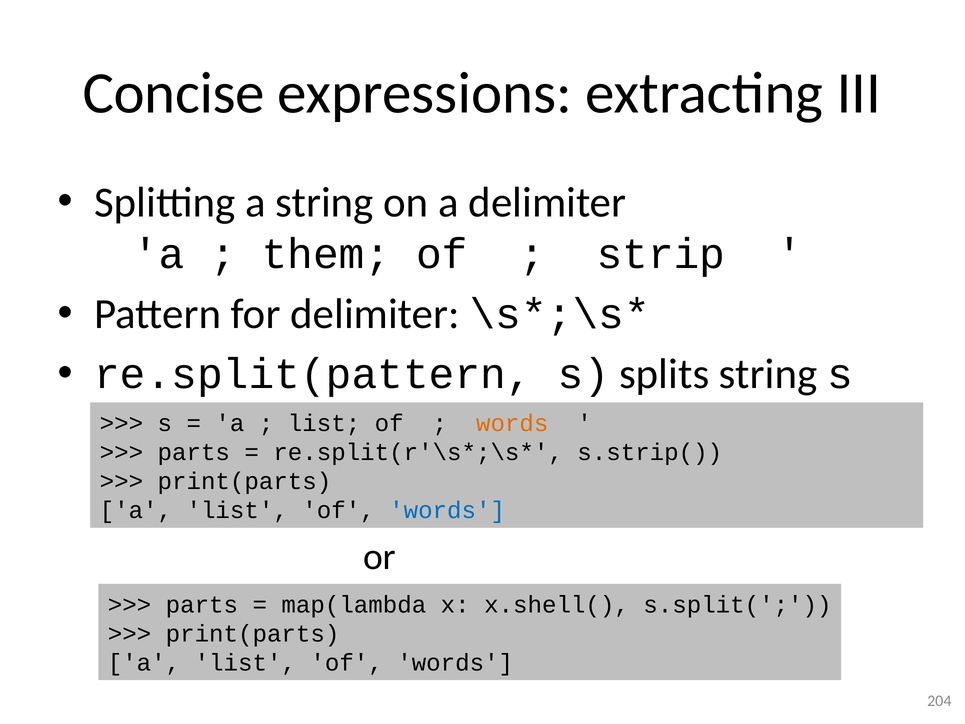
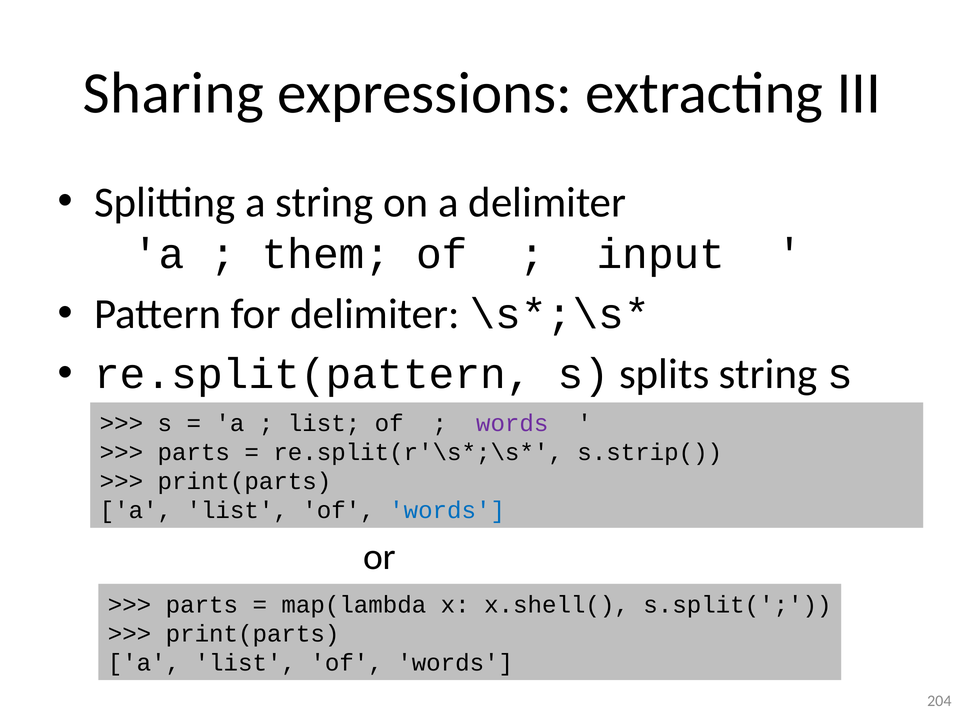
Concise: Concise -> Sharing
strip: strip -> input
words at (512, 423) colour: orange -> purple
